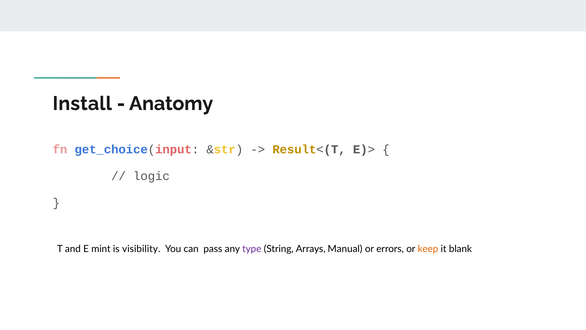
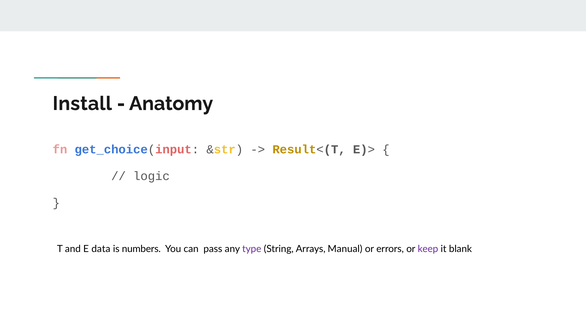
mint: mint -> data
visibility: visibility -> numbers
keep colour: orange -> purple
